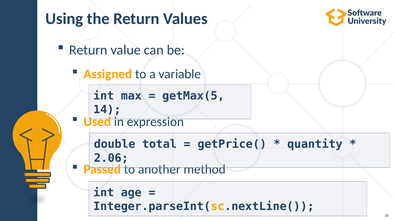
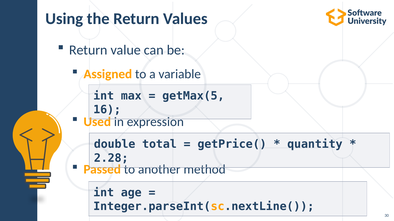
14: 14 -> 16
2.06: 2.06 -> 2.28
